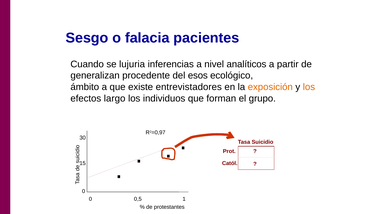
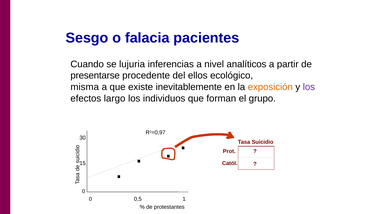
generalizan: generalizan -> presentarse
esos: esos -> ellos
ámbito: ámbito -> misma
entrevistadores: entrevistadores -> inevitablemente
los at (309, 87) colour: orange -> purple
